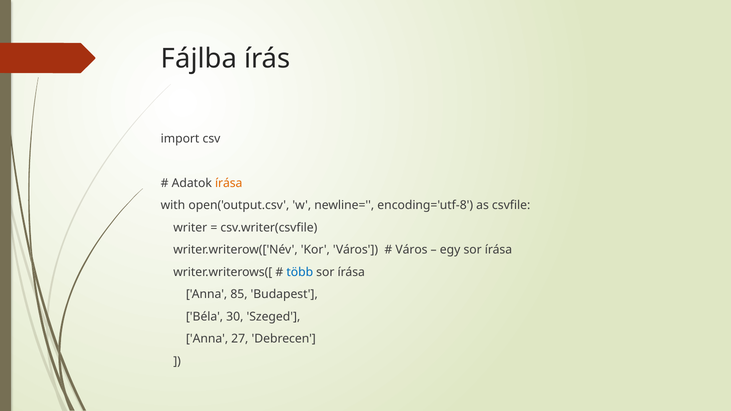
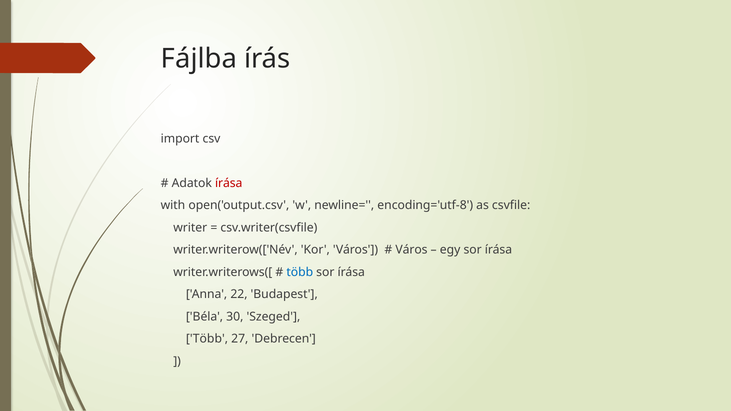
írása at (229, 183) colour: orange -> red
85: 85 -> 22
Anna at (207, 339): Anna -> Több
